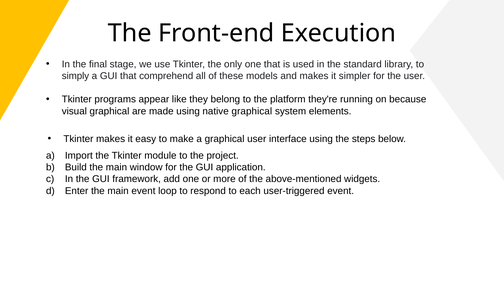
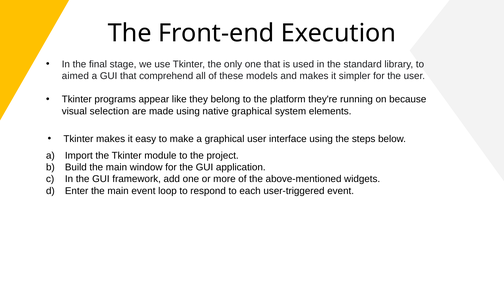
simply: simply -> aimed
visual graphical: graphical -> selection
